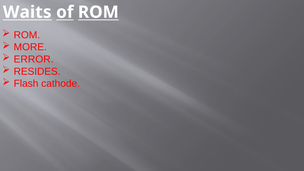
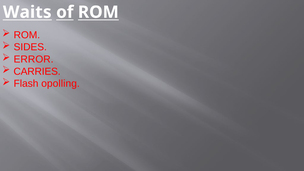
MORE: MORE -> SIDES
RESIDES: RESIDES -> CARRIES
cathode: cathode -> opolling
